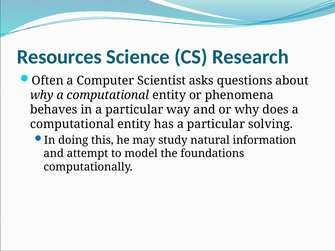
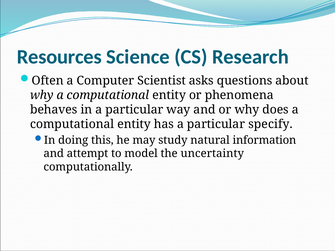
solving: solving -> specify
foundations: foundations -> uncertainty
